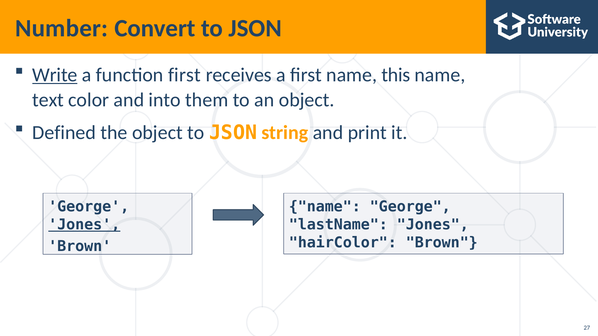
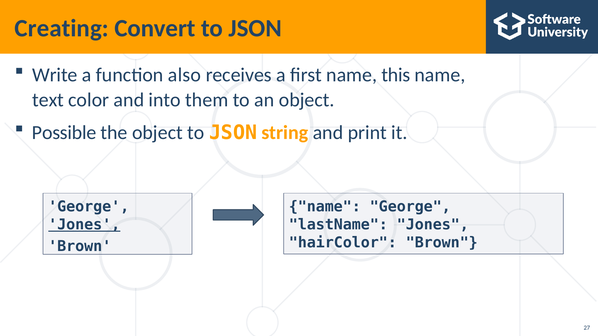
Number: Number -> Creating
Write underline: present -> none
function first: first -> also
Defined: Defined -> Possible
